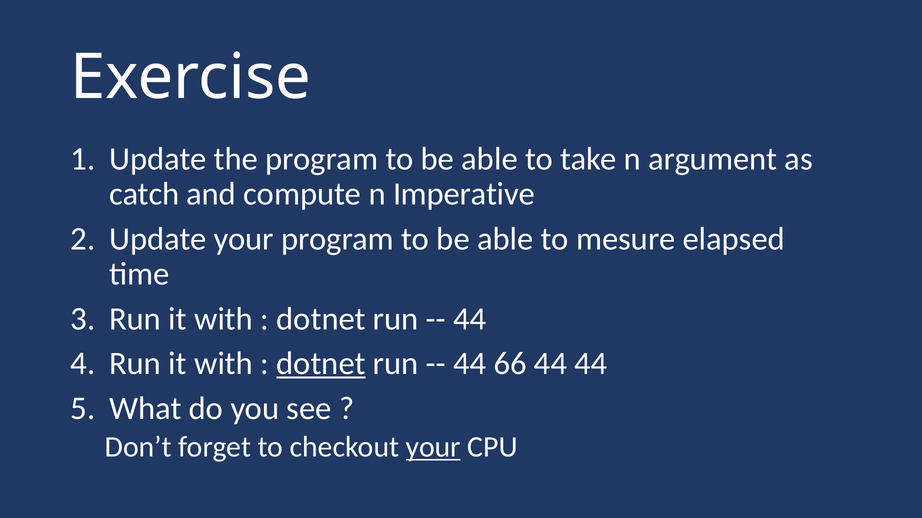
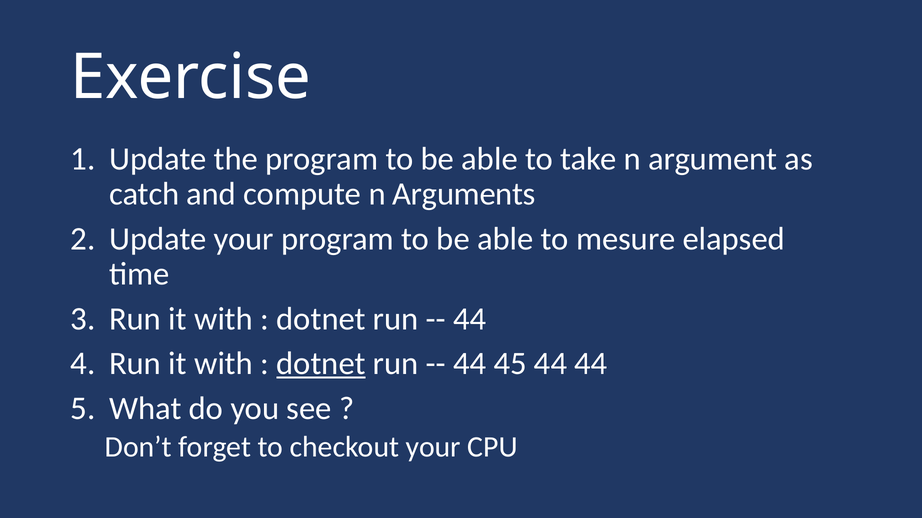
Imperative: Imperative -> Arguments
66: 66 -> 45
your at (433, 447) underline: present -> none
